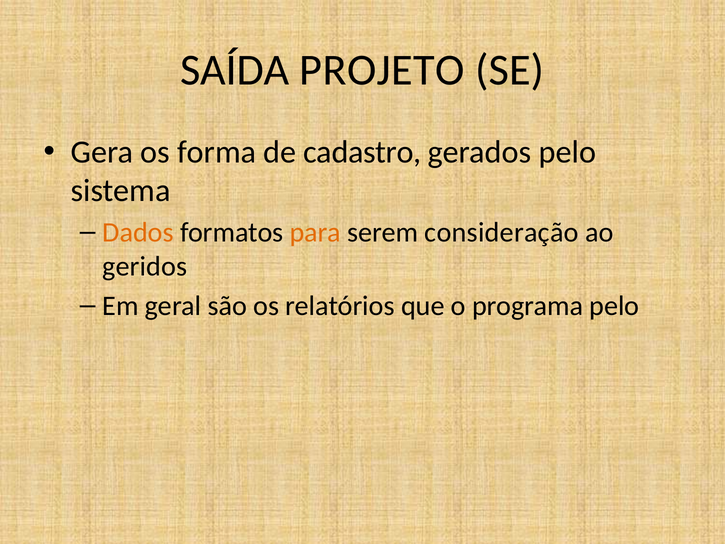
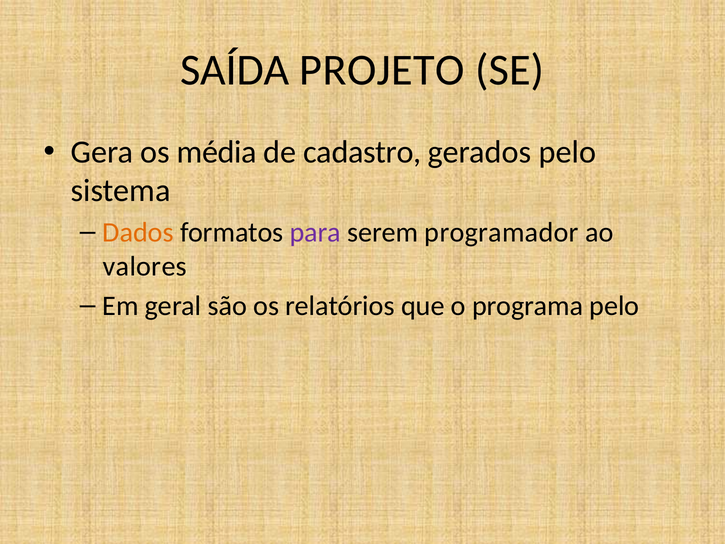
forma: forma -> média
para colour: orange -> purple
consideração: consideração -> programador
geridos: geridos -> valores
